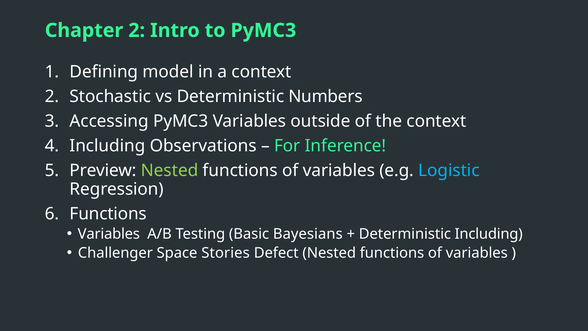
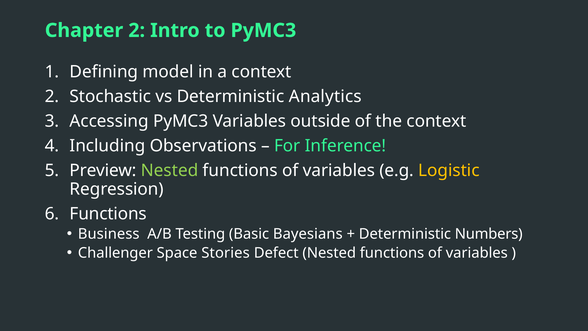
Numbers: Numbers -> Analytics
Logistic colour: light blue -> yellow
Variables at (109, 234): Variables -> Business
Deterministic Including: Including -> Numbers
